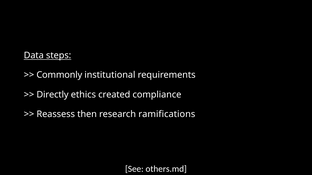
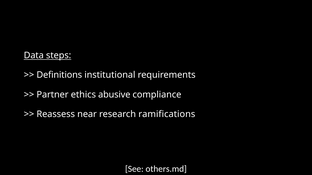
Commonly: Commonly -> Definitions
Directly: Directly -> Partner
created: created -> abusive
then: then -> near
